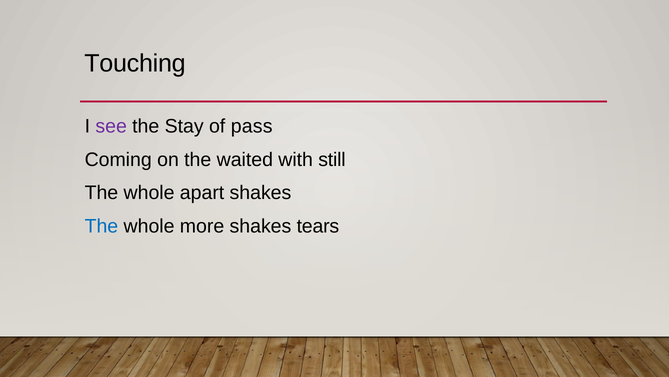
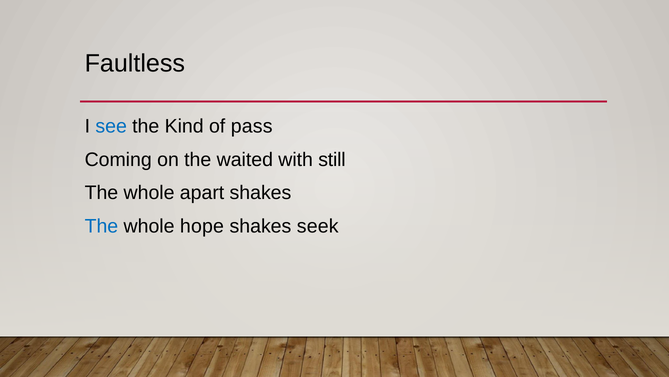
Touching: Touching -> Faultless
see colour: purple -> blue
Stay: Stay -> Kind
more: more -> hope
tears: tears -> seek
